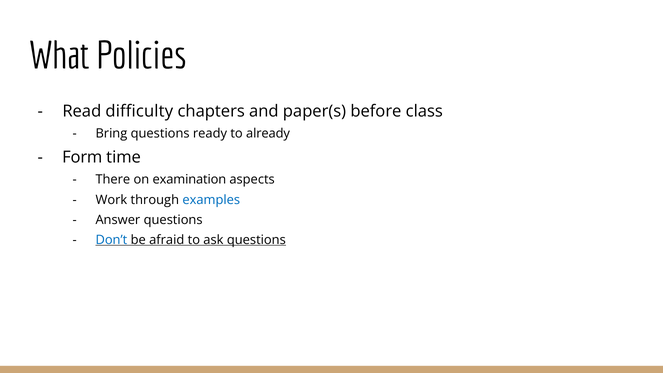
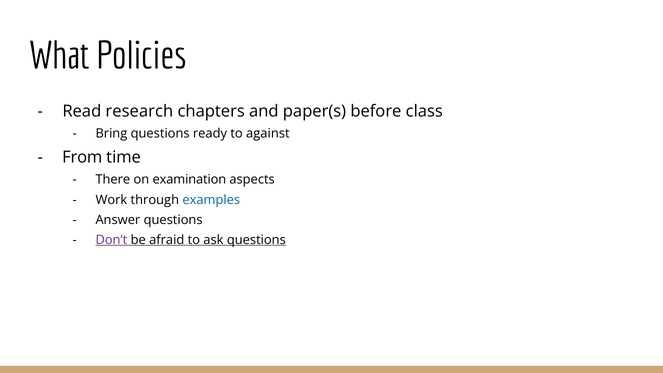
difficulty: difficulty -> research
already: already -> against
Form: Form -> From
Don’t colour: blue -> purple
